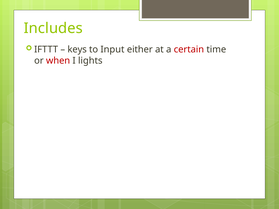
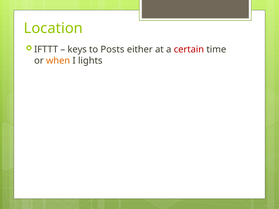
Includes: Includes -> Location
Input: Input -> Posts
when colour: red -> orange
